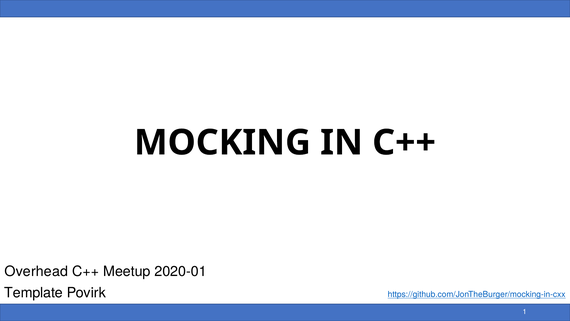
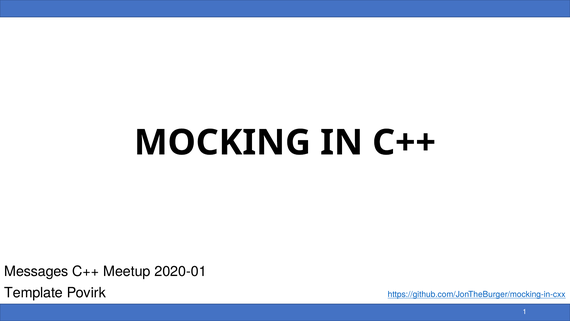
Overhead: Overhead -> Messages
